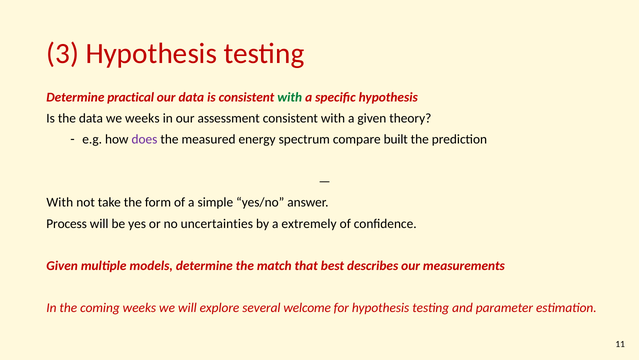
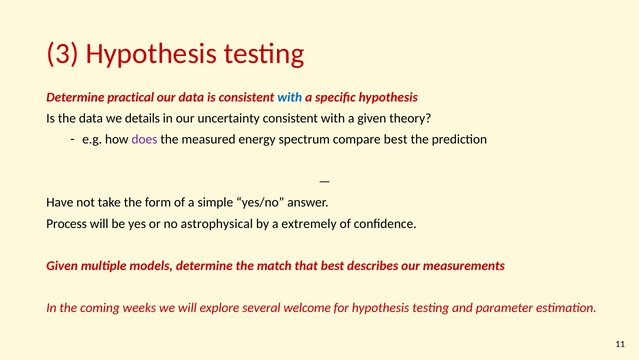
with at (290, 97) colour: green -> blue
we weeks: weeks -> details
assessment: assessment -> uncertainty
compare built: built -> best
With at (60, 202): With -> Have
uncertainties: uncertainties -> astrophysical
